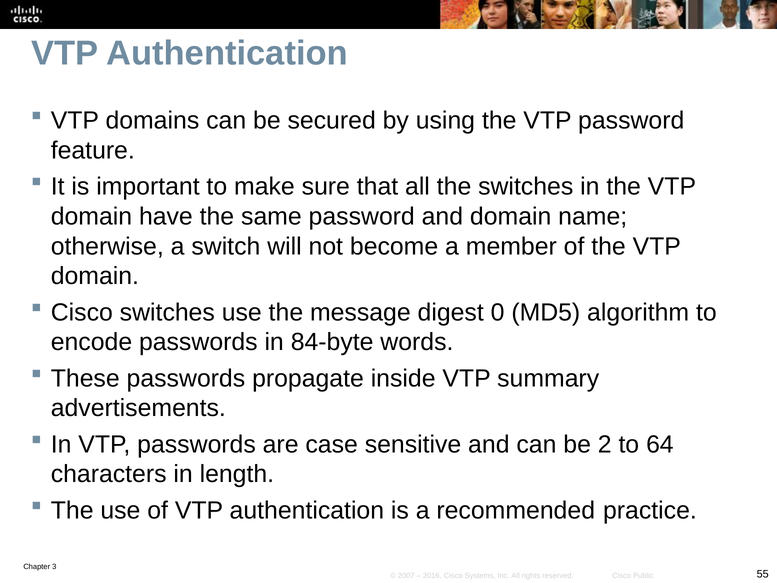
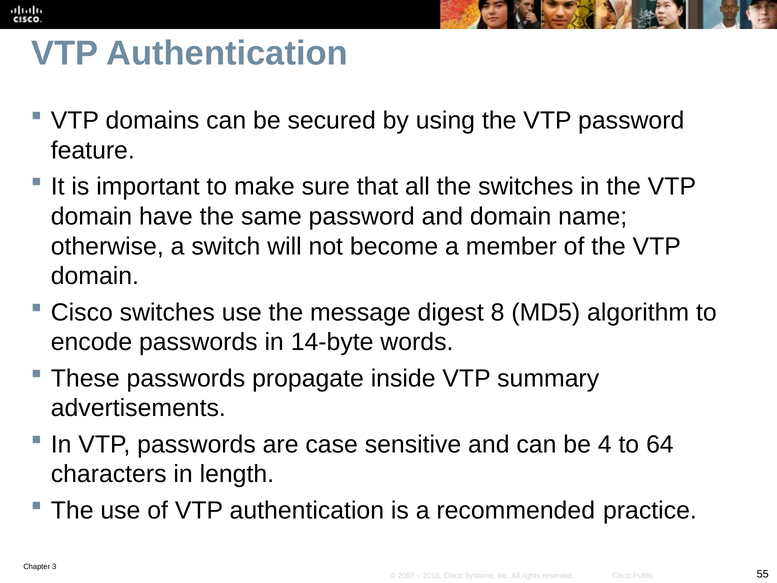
0: 0 -> 8
84-byte: 84-byte -> 14-byte
2: 2 -> 4
